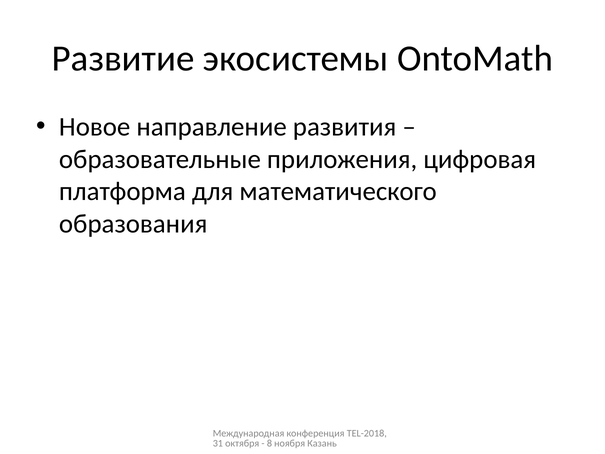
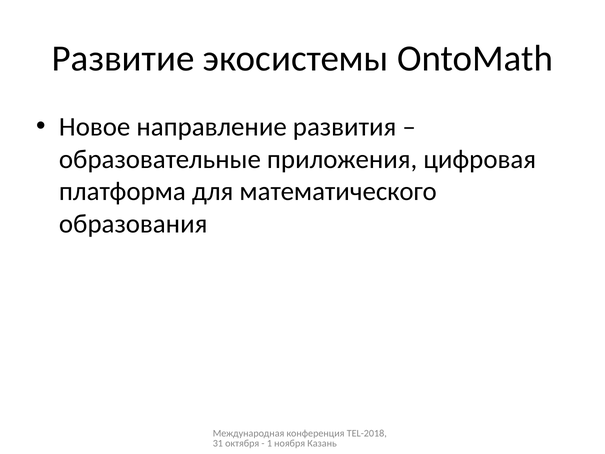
8: 8 -> 1
